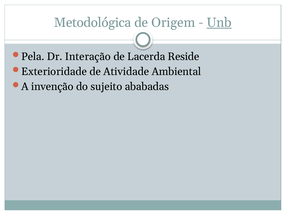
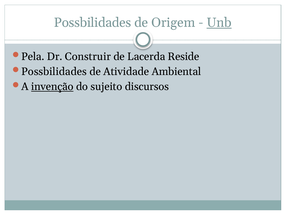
Metodológica at (93, 23): Metodológica -> Possbilidades
Interação: Interação -> Construir
Exterioridade at (54, 71): Exterioridade -> Possbilidades
invenção underline: none -> present
ababadas: ababadas -> discursos
